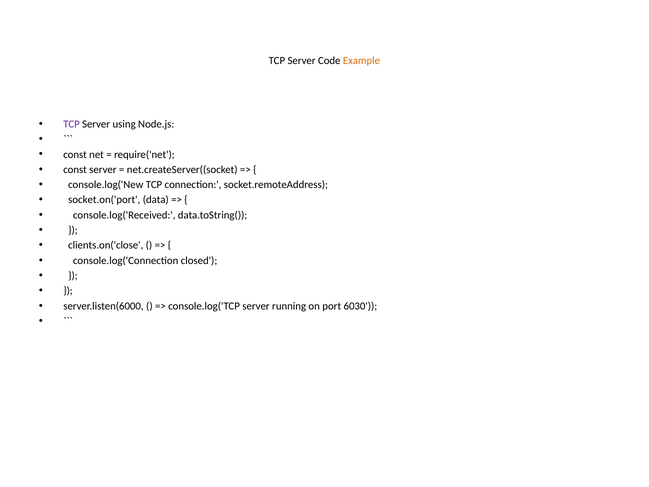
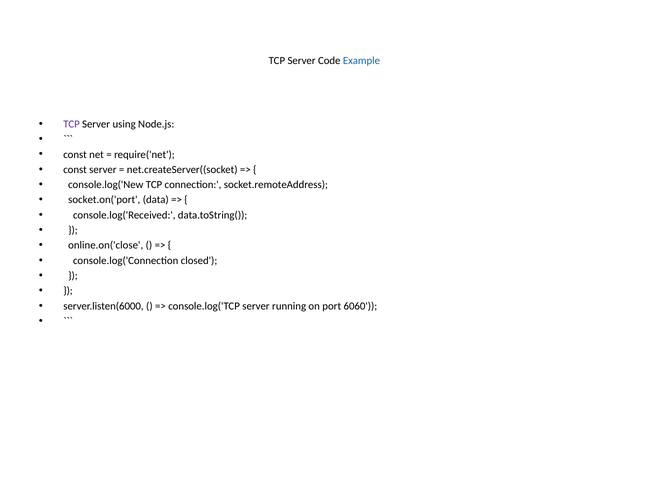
Example colour: orange -> blue
clients.on('close: clients.on('close -> online.on('close
6030: 6030 -> 6060
